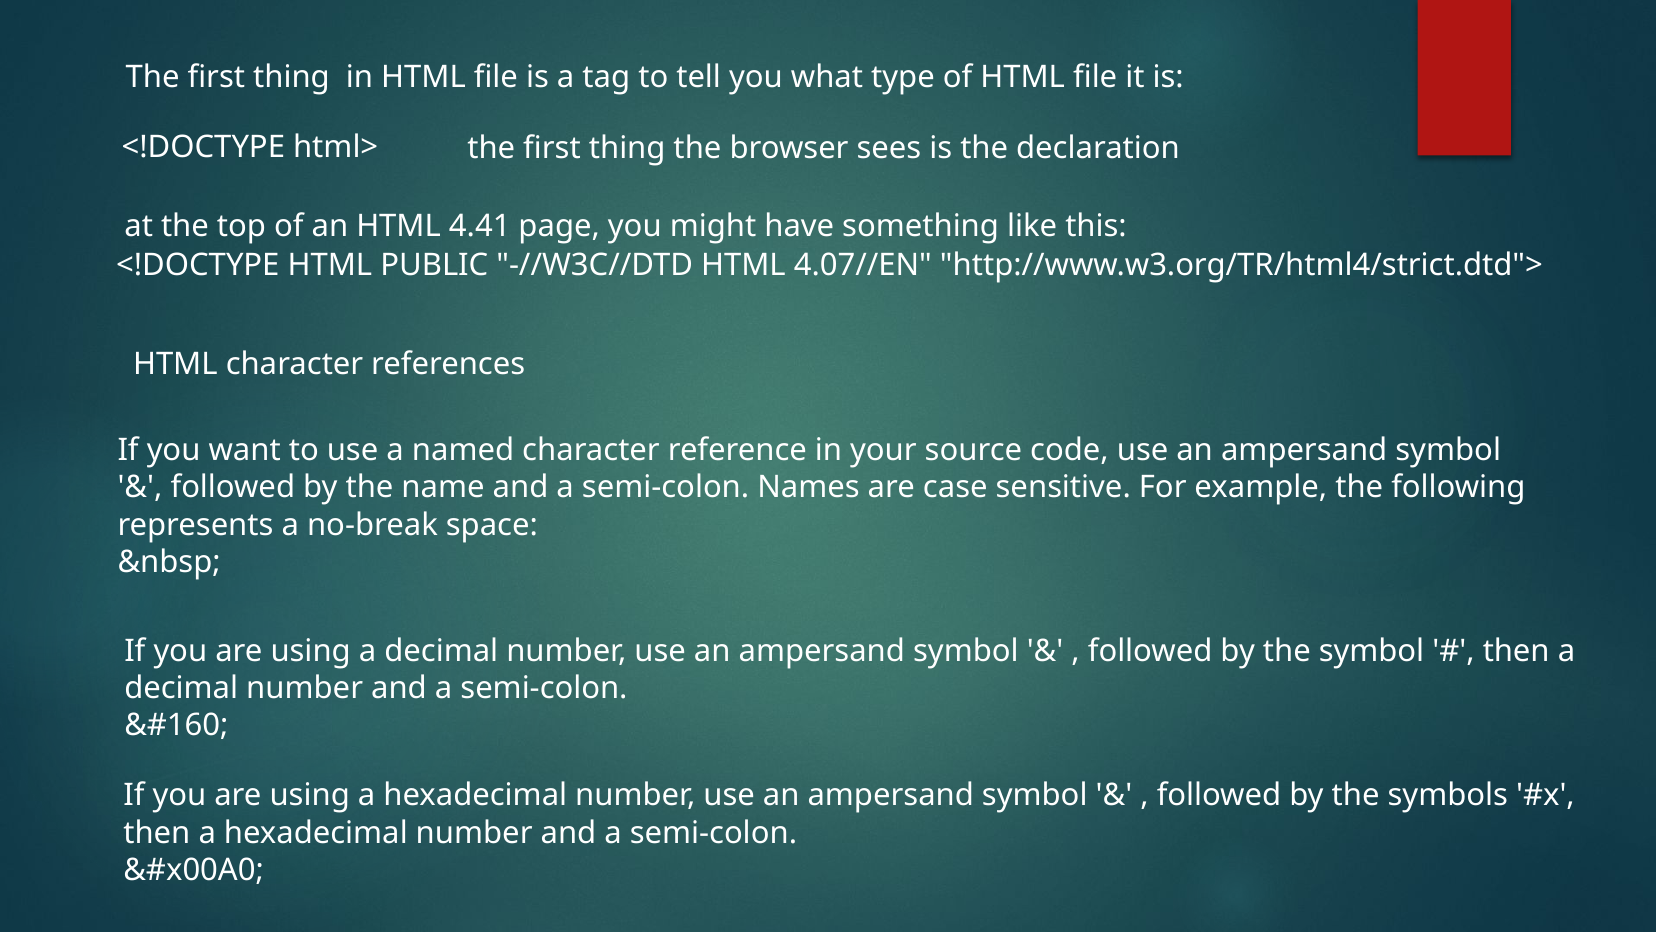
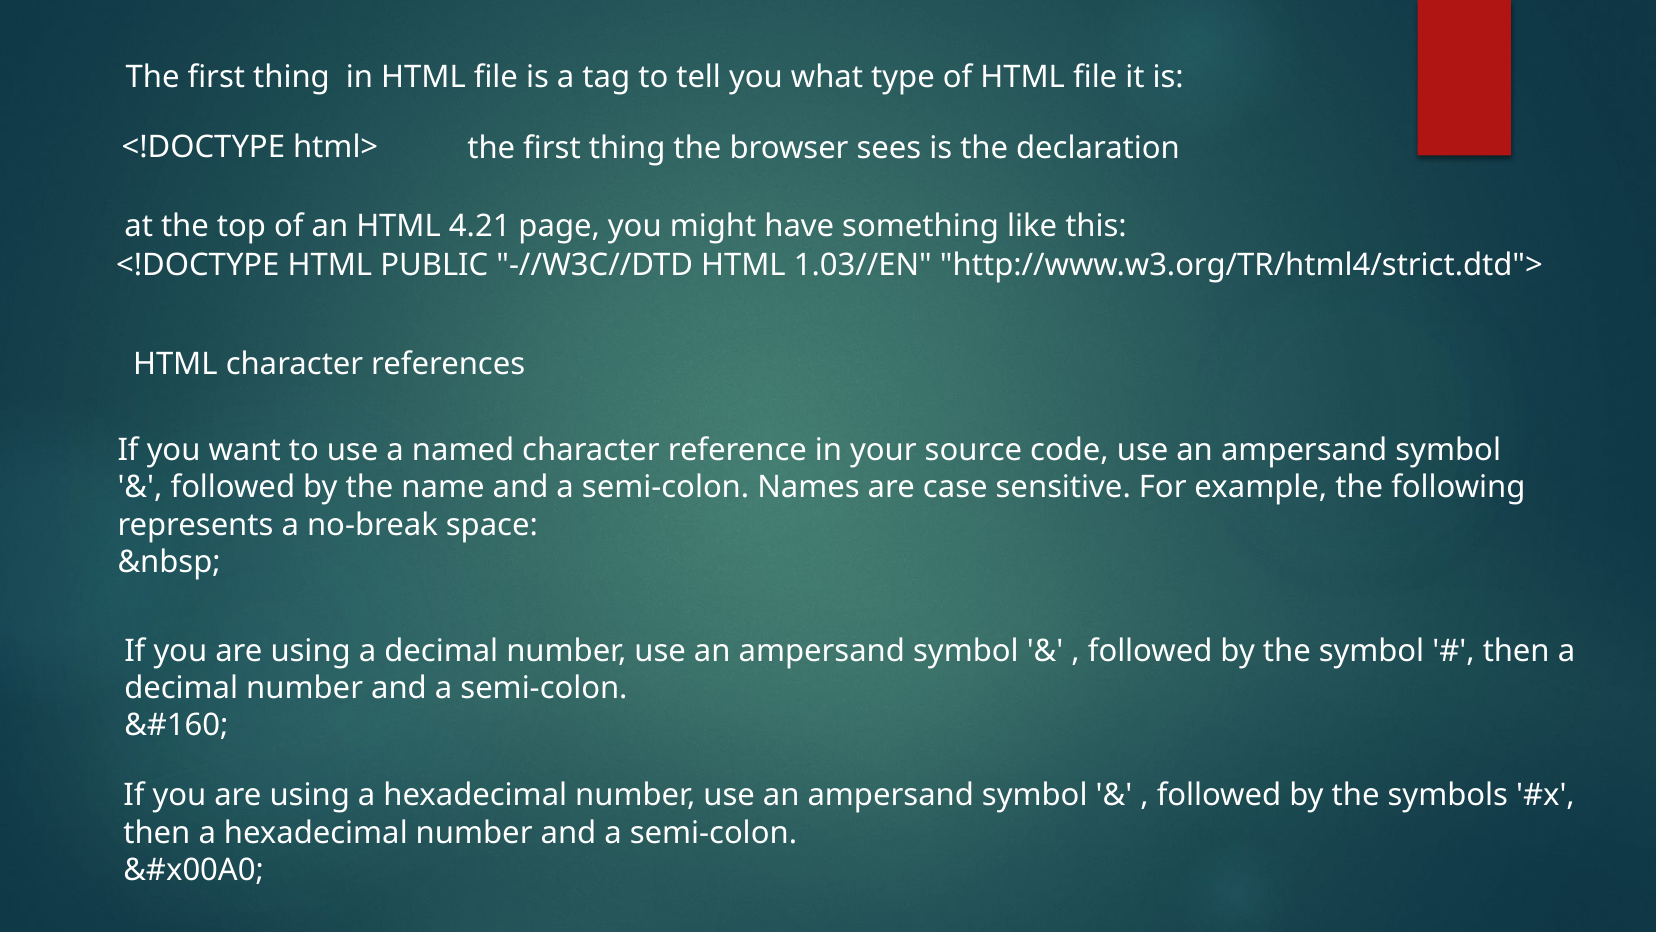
4.41: 4.41 -> 4.21
4.07//EN: 4.07//EN -> 1.03//EN
